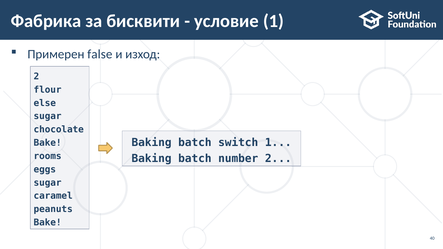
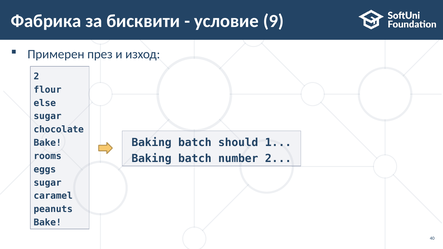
условие 1: 1 -> 9
false: false -> през
switch: switch -> should
